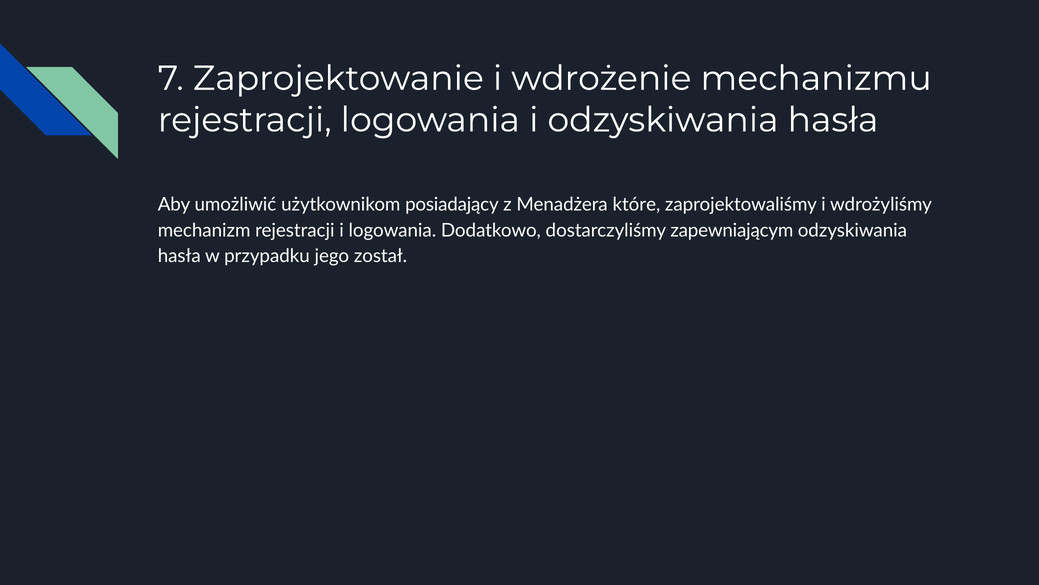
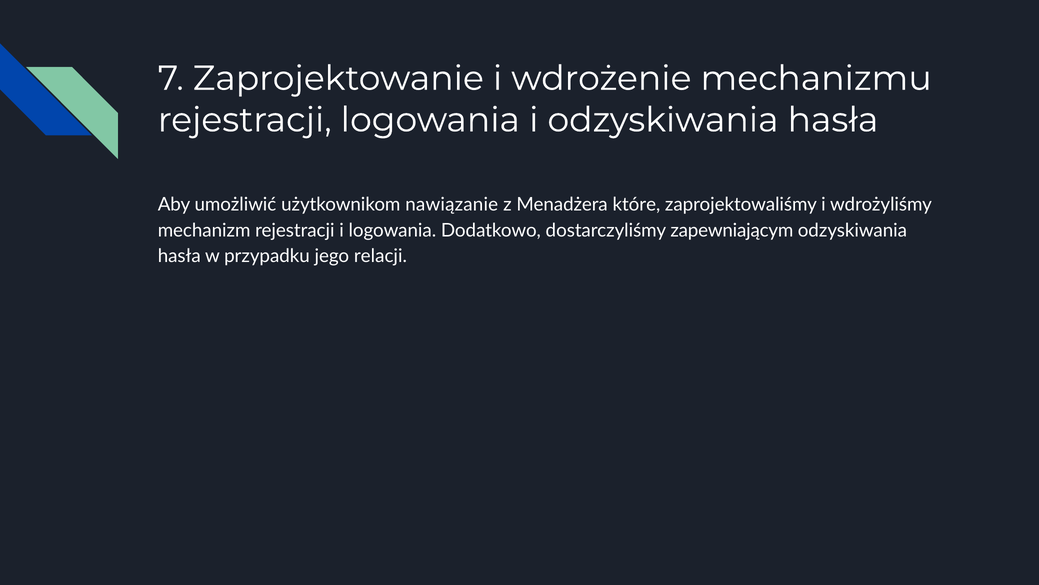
posiadający: posiadający -> nawiązanie
został: został -> relacji
